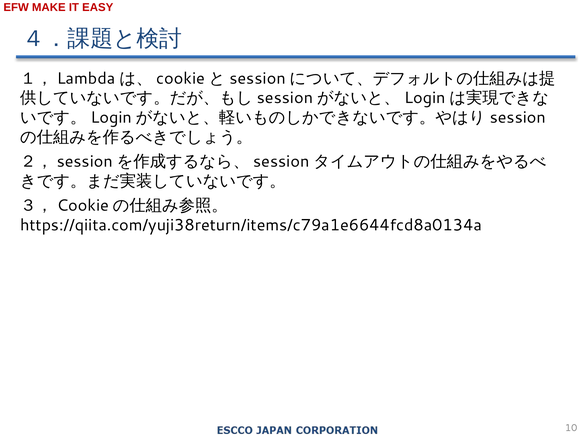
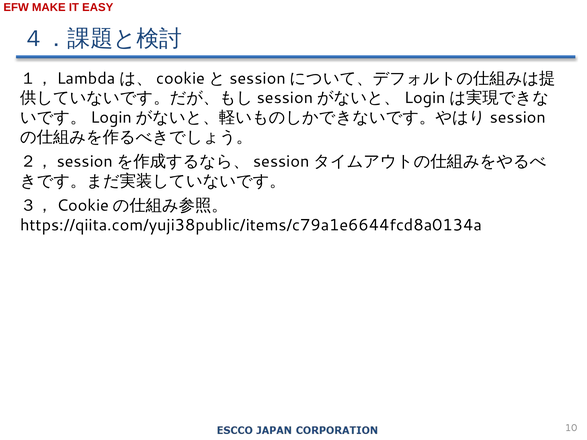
https://qiita.com/yuji38return/items/c79a1e6644fcd8a0134a: https://qiita.com/yuji38return/items/c79a1e6644fcd8a0134a -> https://qiita.com/yuji38public/items/c79a1e6644fcd8a0134a
